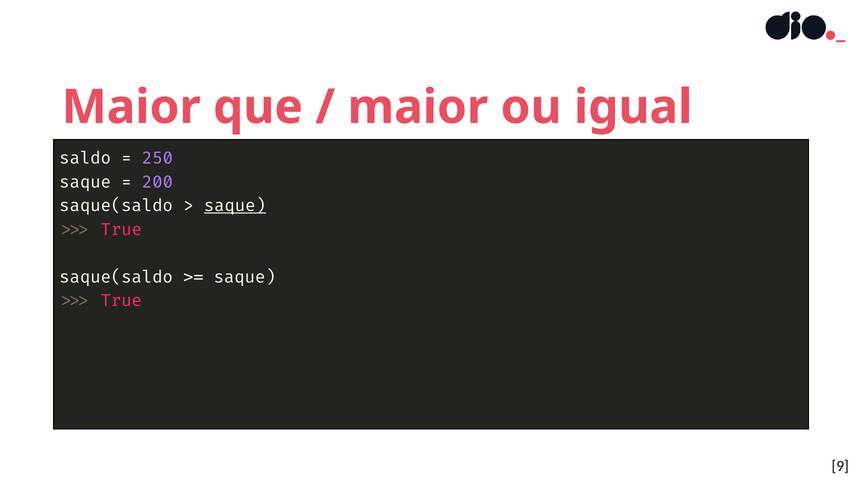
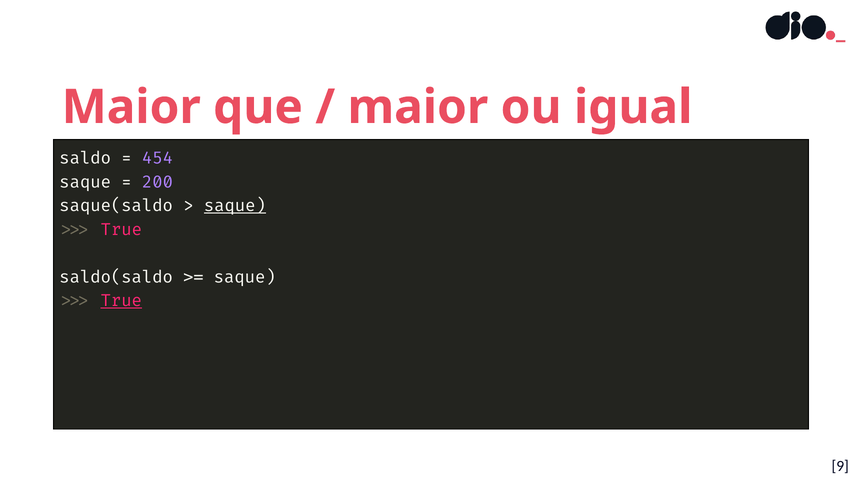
250: 250 -> 454
saque(saldo at (116, 277): saque(saldo -> saldo(saldo
True at (121, 301) underline: none -> present
